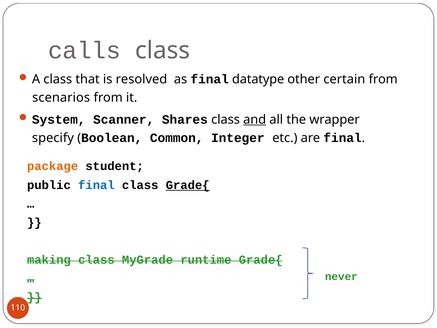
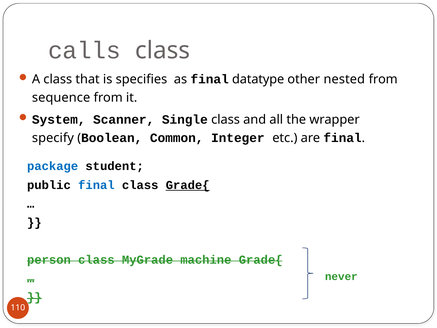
resolved: resolved -> specifies
certain: certain -> nested
scenarios: scenarios -> sequence
Shares: Shares -> Single
and underline: present -> none
package colour: orange -> blue
making: making -> person
runtime: runtime -> machine
